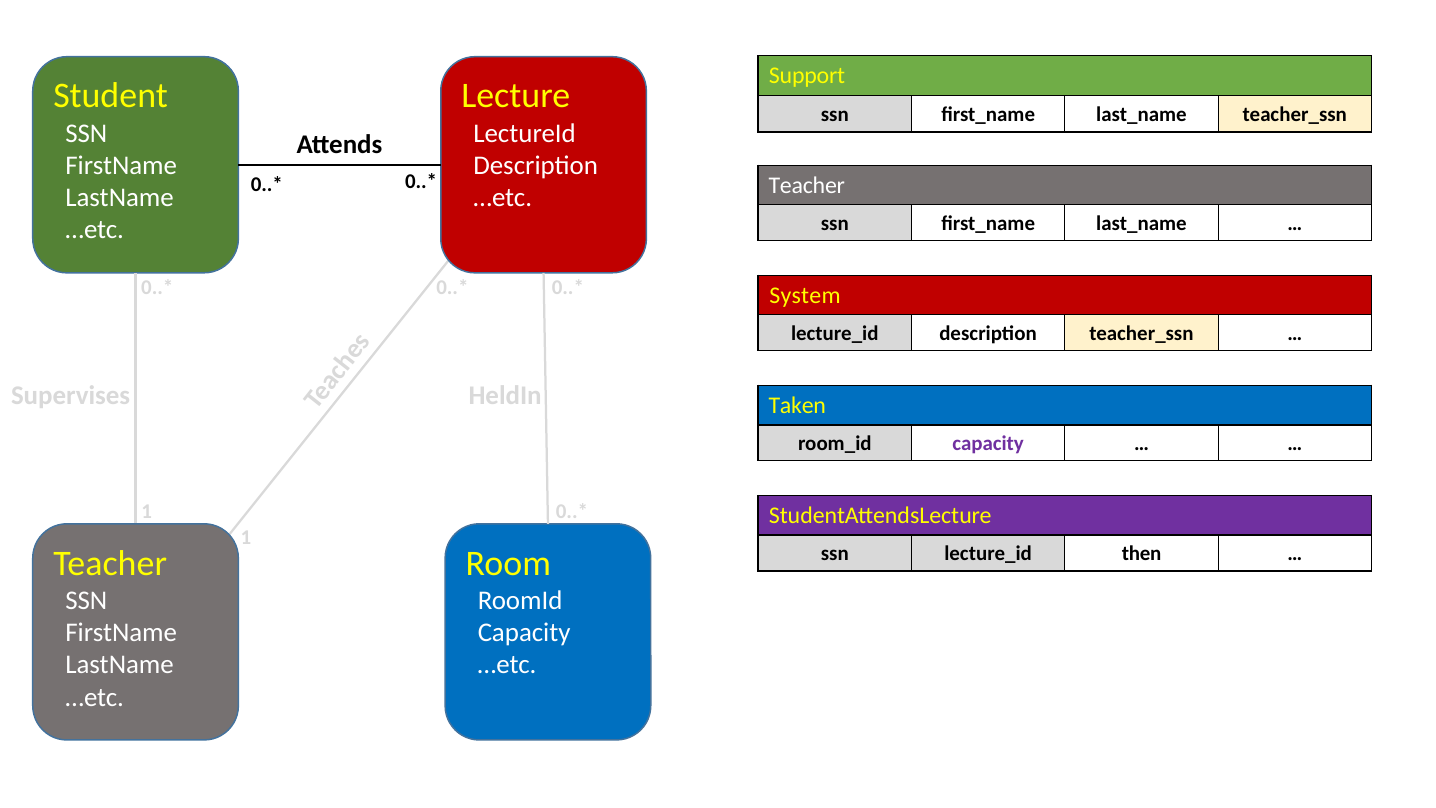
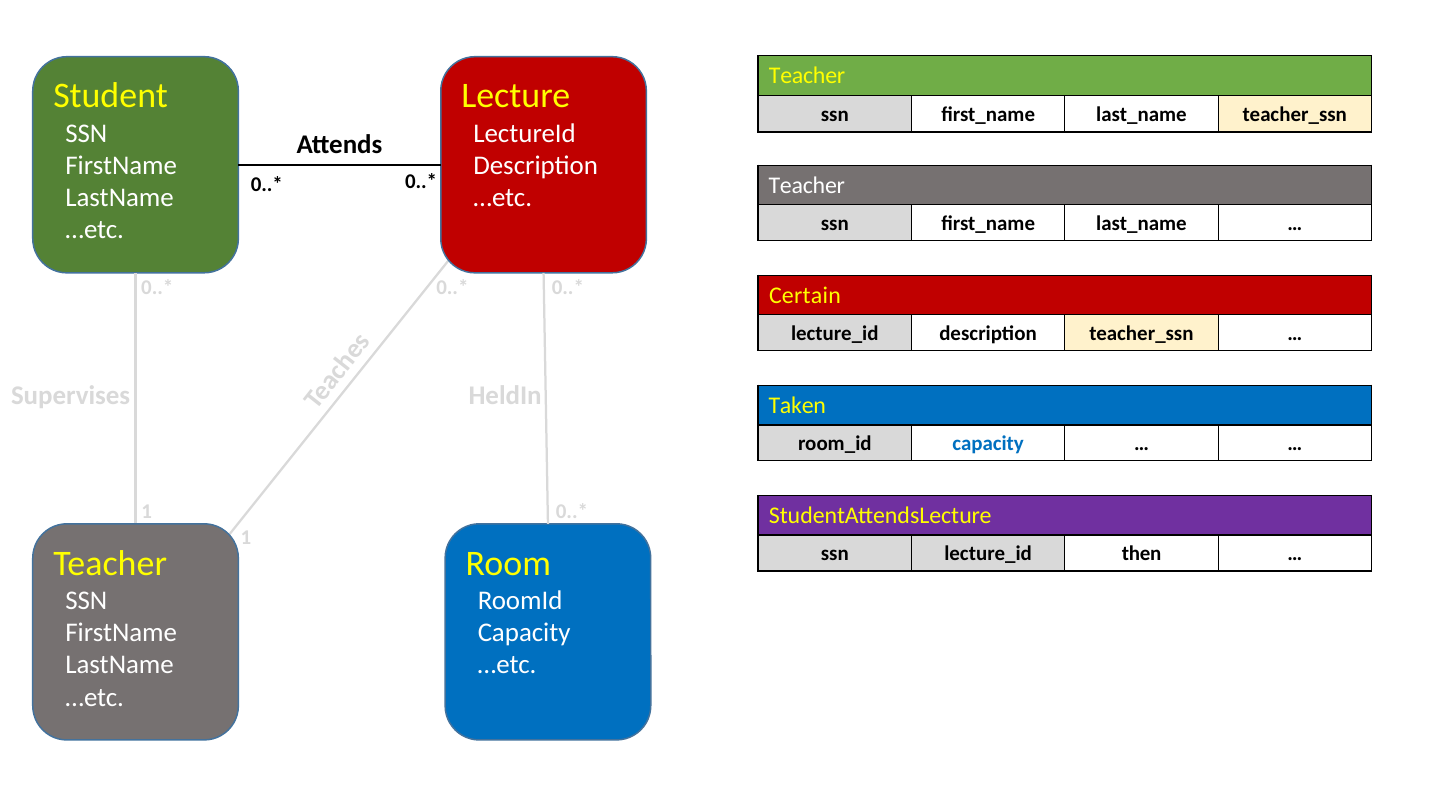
Support at (807, 76): Support -> Teacher
System: System -> Certain
capacity at (988, 443) colour: purple -> blue
